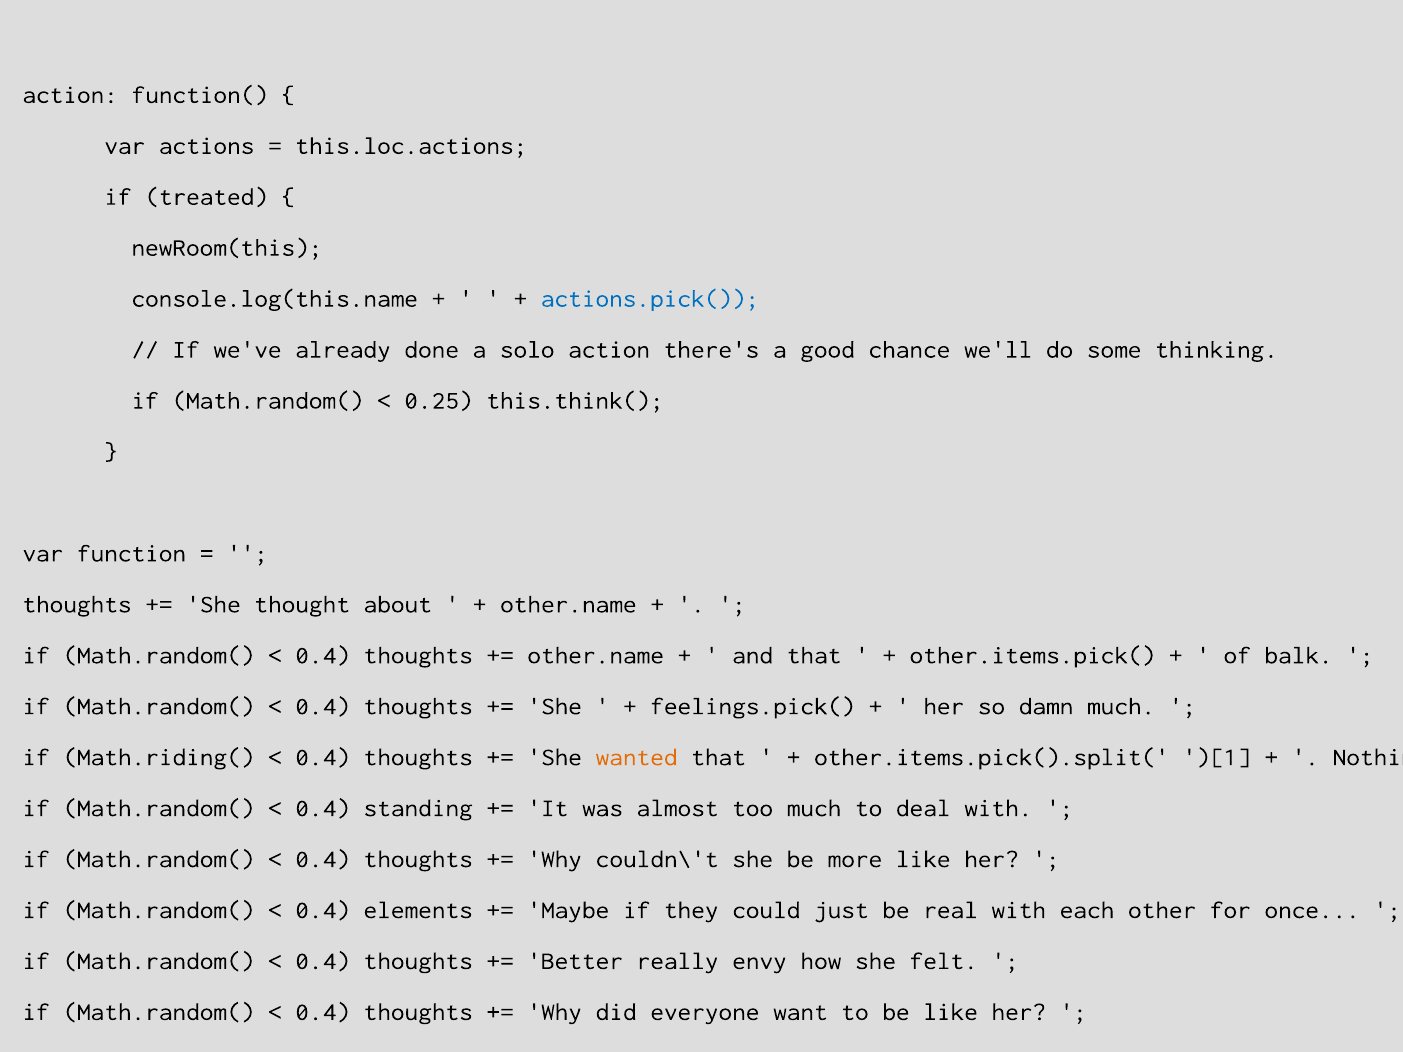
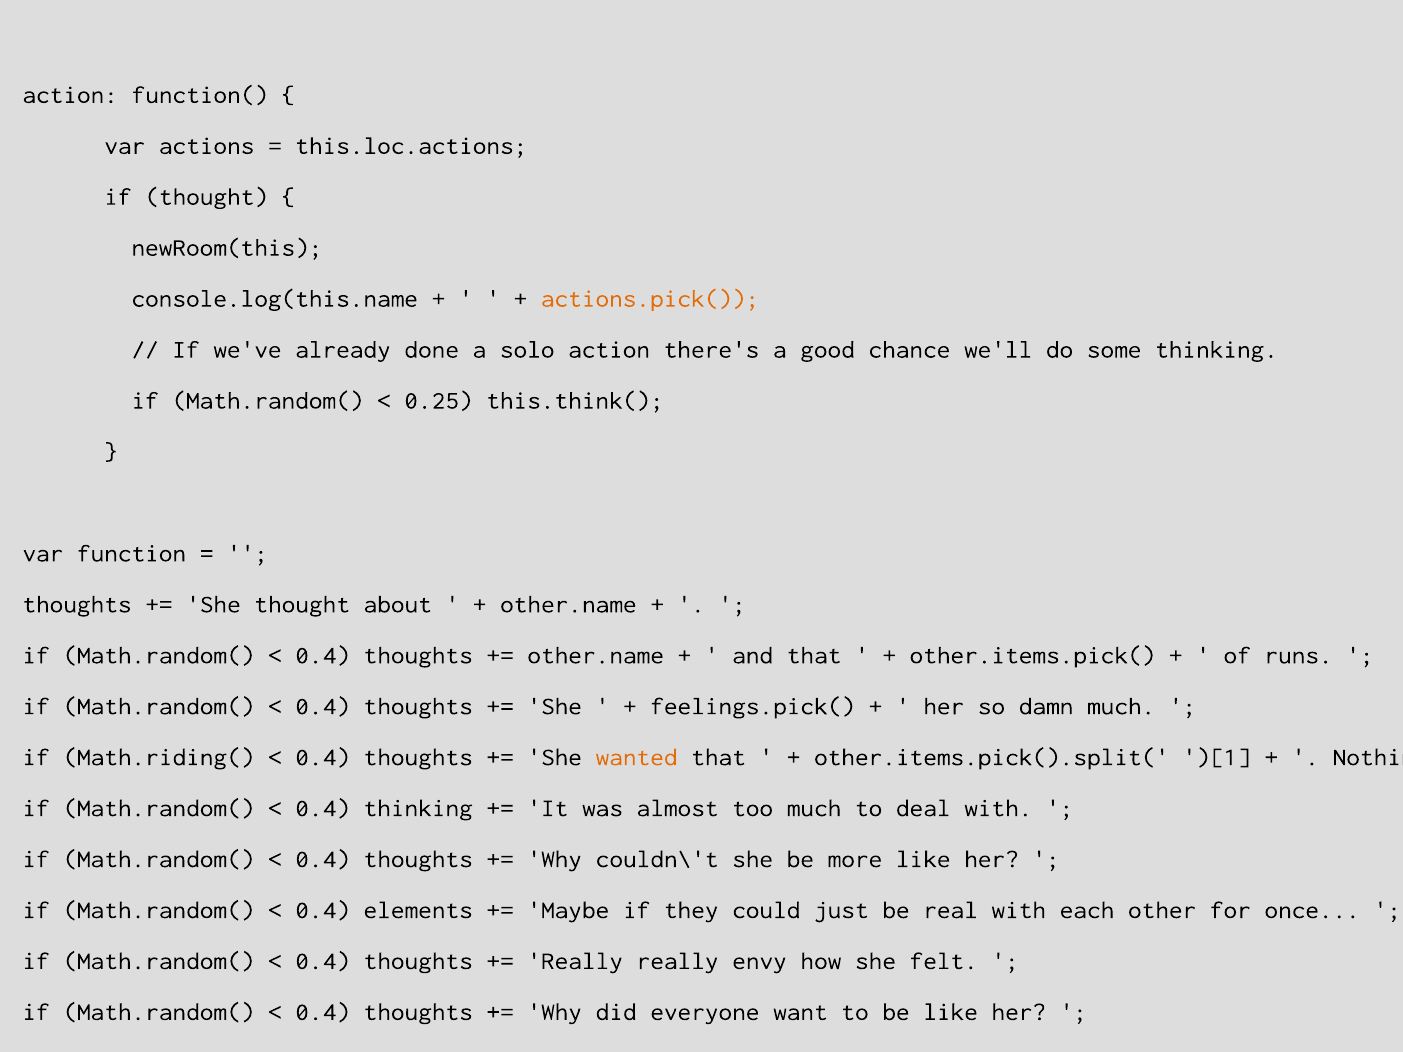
if treated: treated -> thought
actions.pick( colour: blue -> orange
balk: balk -> runs
0.4 standing: standing -> thinking
Better at (575, 961): Better -> Really
